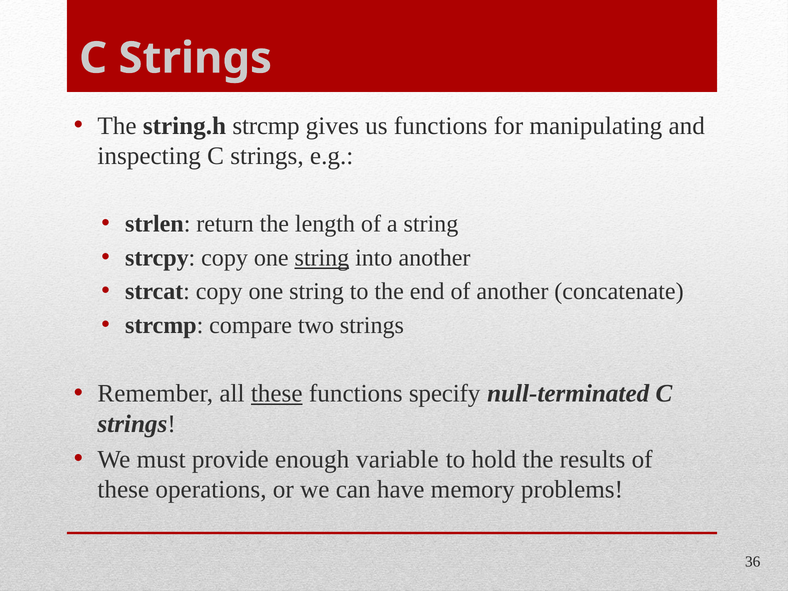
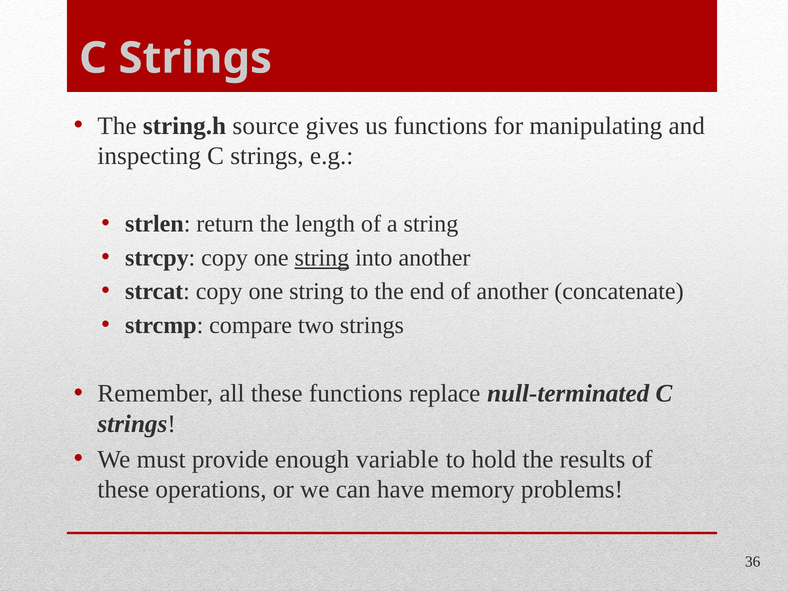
string.h strcmp: strcmp -> source
these at (277, 394) underline: present -> none
specify: specify -> replace
